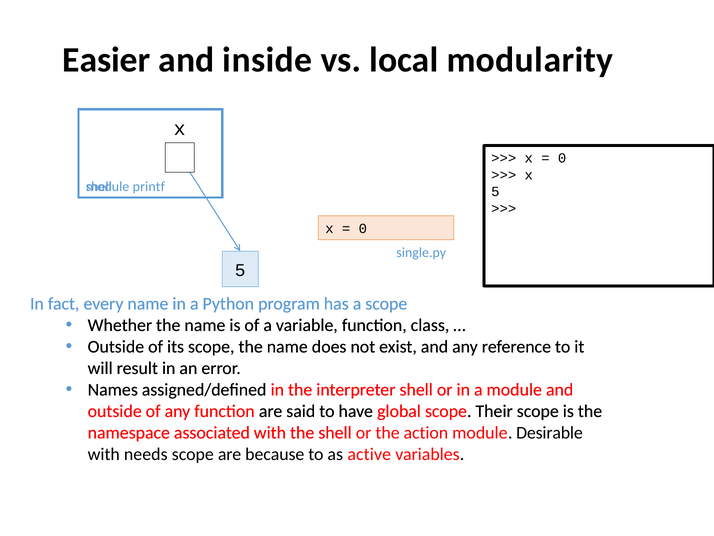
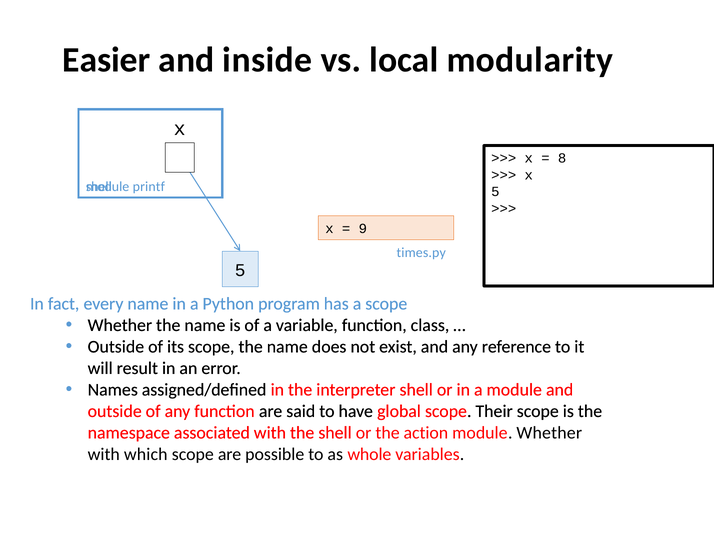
0 at (562, 158): 0 -> 8
0 at (363, 229): 0 -> 9
single.py: single.py -> times.py
module Desirable: Desirable -> Whether
needs: needs -> which
because: because -> possible
active: active -> whole
